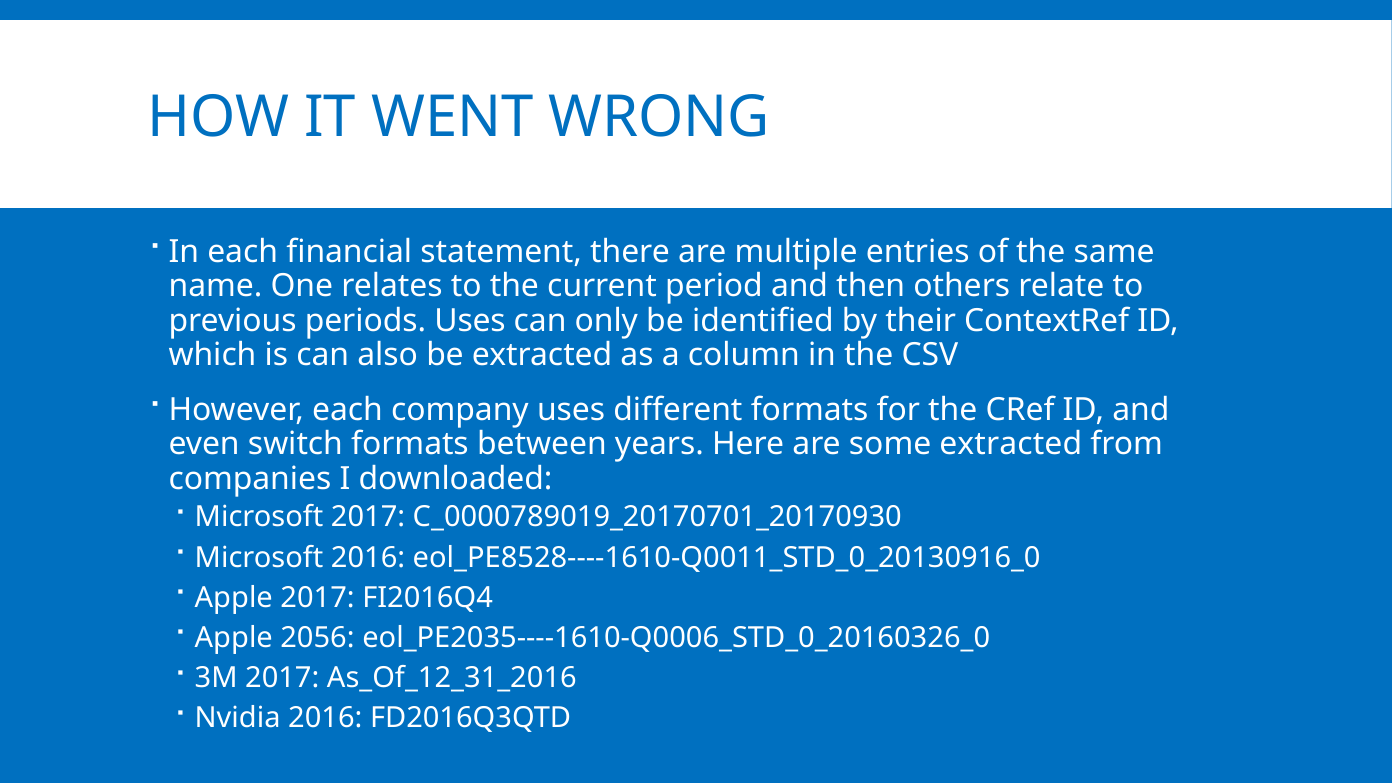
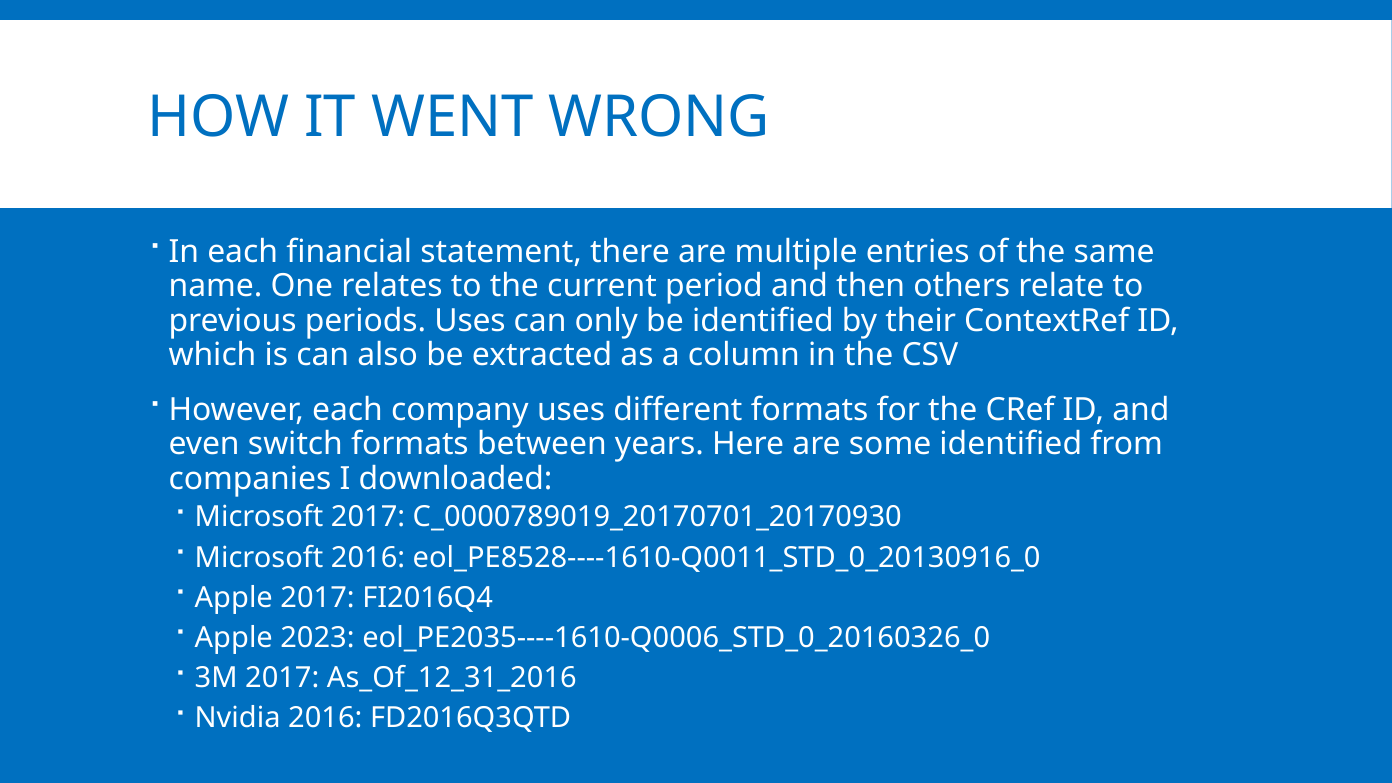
some extracted: extracted -> identified
2056: 2056 -> 2023
